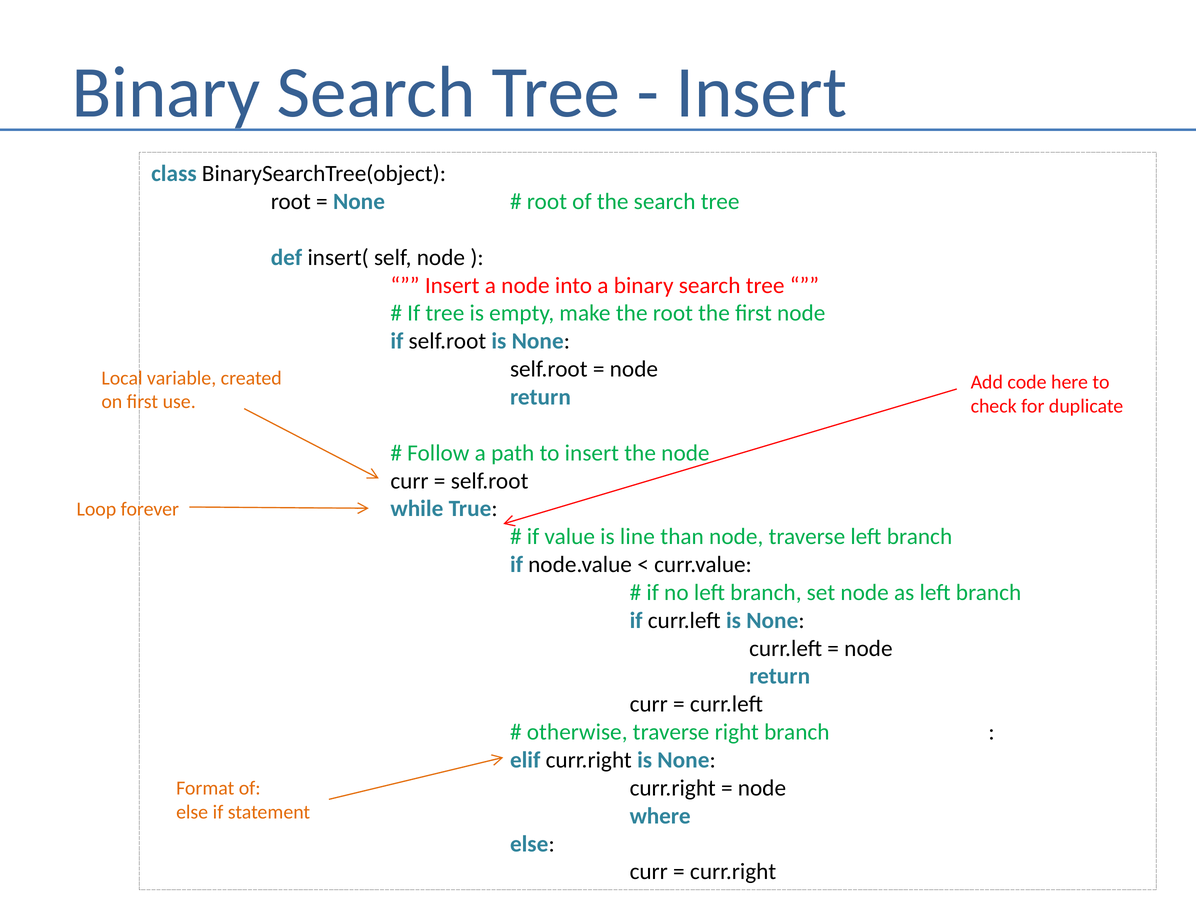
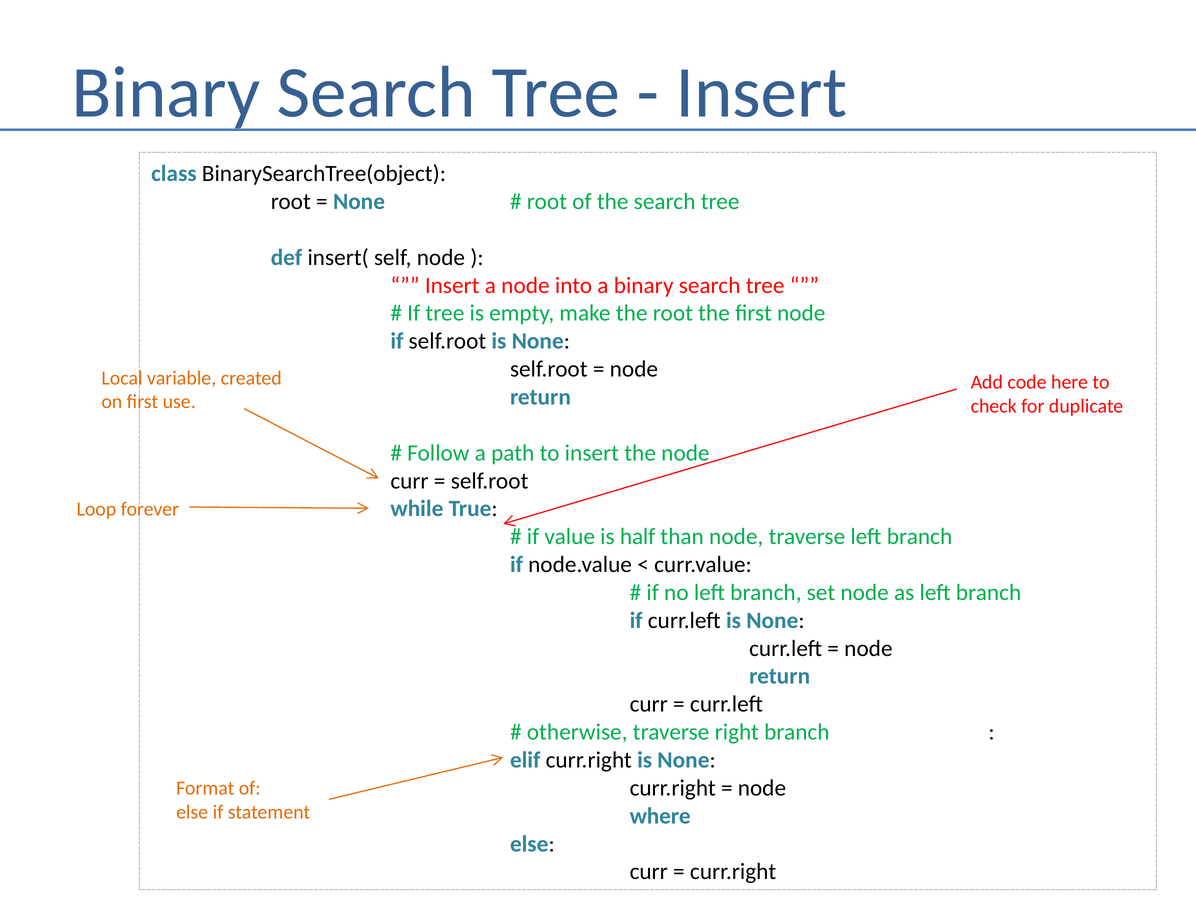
line: line -> half
